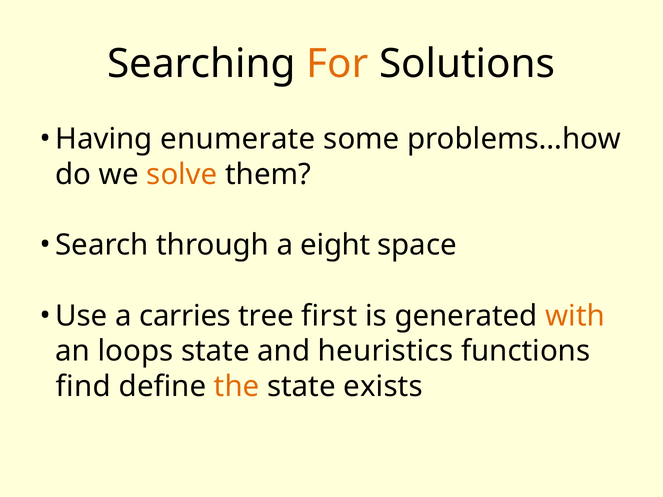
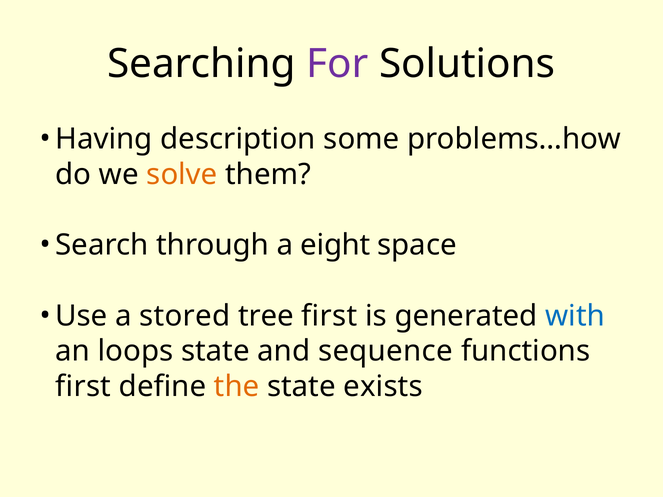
For colour: orange -> purple
enumerate: enumerate -> description
carries: carries -> stored
with colour: orange -> blue
heuristics: heuristics -> sequence
find at (83, 387): find -> first
